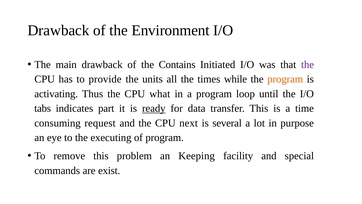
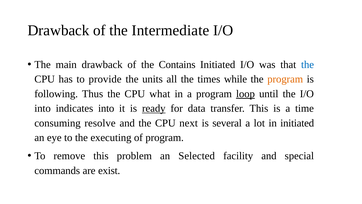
Environment: Environment -> Intermediate
the at (308, 65) colour: purple -> blue
activating: activating -> following
loop underline: none -> present
tabs at (43, 108): tabs -> into
indicates part: part -> into
request: request -> resolve
in purpose: purpose -> initiated
Keeping: Keeping -> Selected
